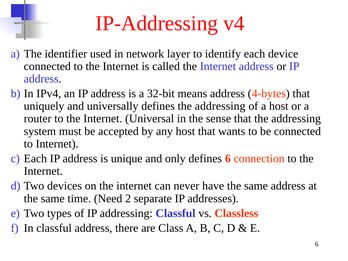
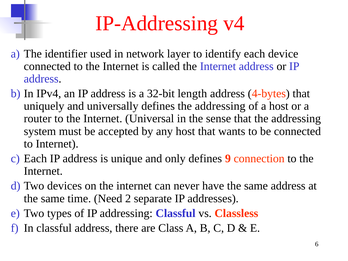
means: means -> length
defines 6: 6 -> 9
